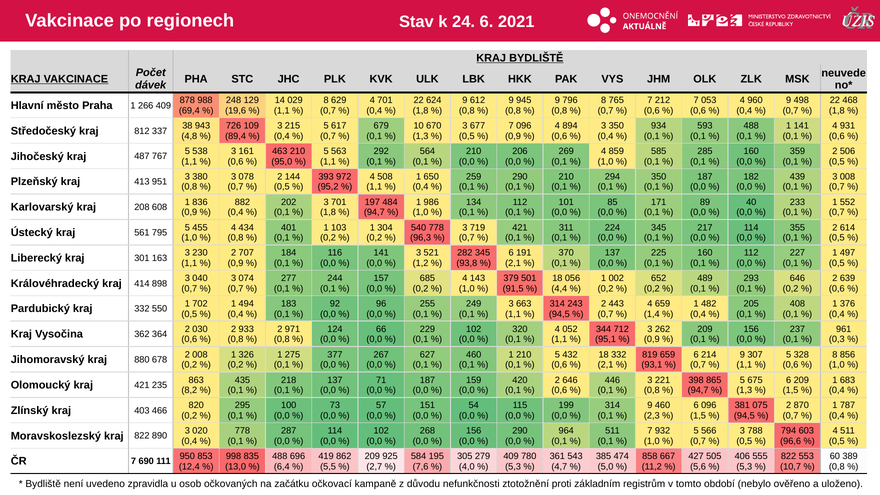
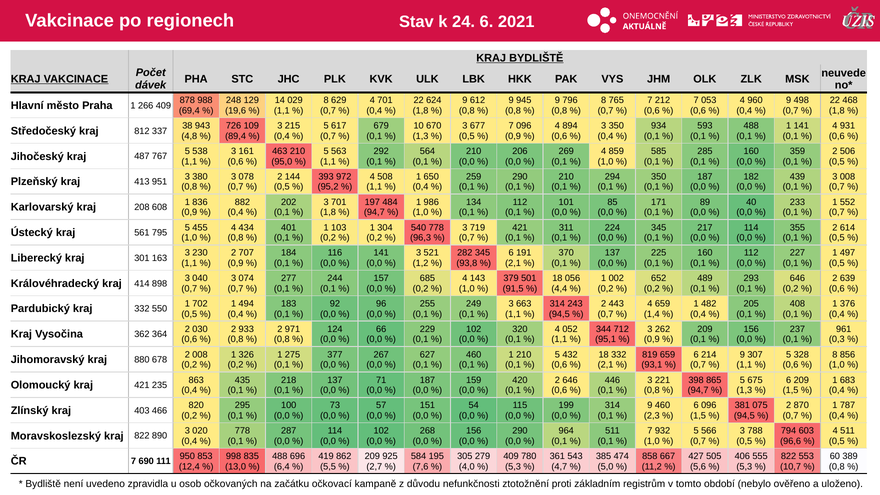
8,2 at (189, 390): 8,2 -> 0,4
